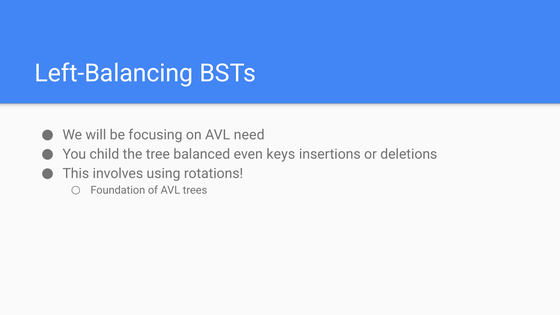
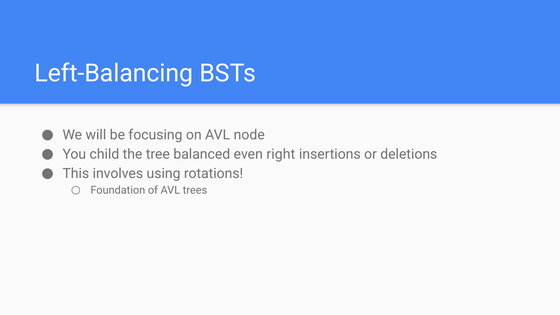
need: need -> node
keys: keys -> right
